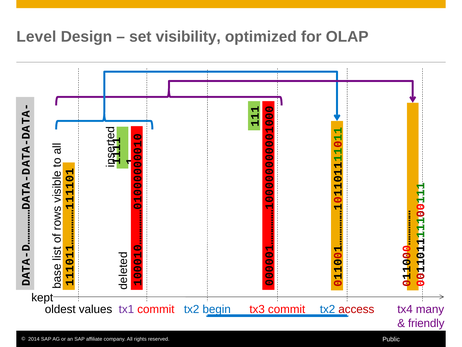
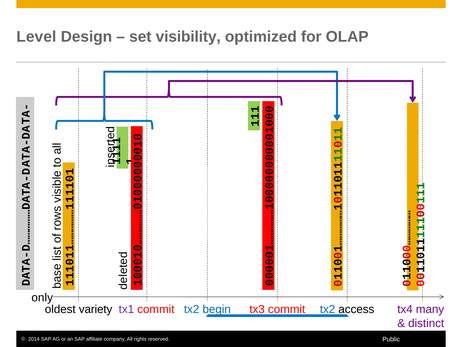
kept: kept -> only
values: values -> variety
access colour: red -> black
friendly: friendly -> distinct
